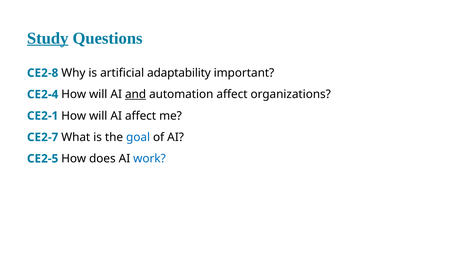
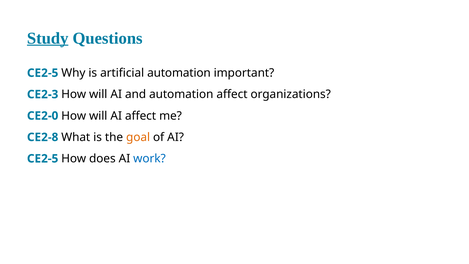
2-8 at (50, 73): 2-8 -> 2-5
artificial adaptability: adaptability -> automation
2-4: 2-4 -> 2-3
and underline: present -> none
2-1: 2-1 -> 2-0
2-7: 2-7 -> 2-8
goal colour: blue -> orange
